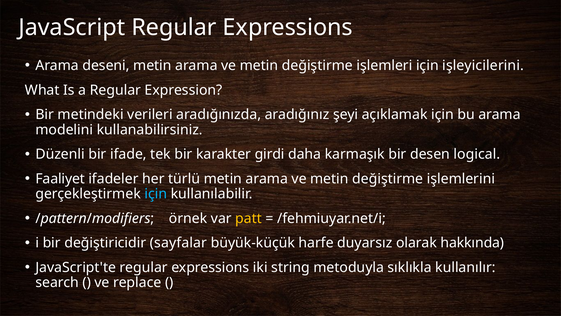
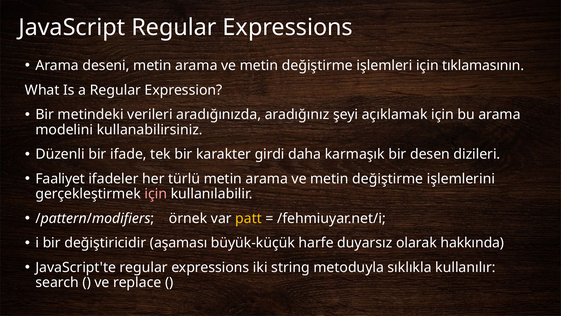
işleyicilerini: işleyicilerini -> tıklamasının
logical: logical -> dizileri
için at (156, 194) colour: light blue -> pink
sayfalar: sayfalar -> aşaması
